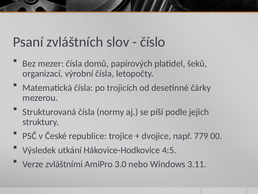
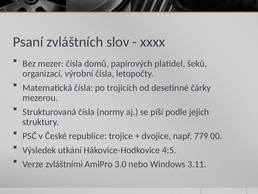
číslo: číslo -> xxxx
